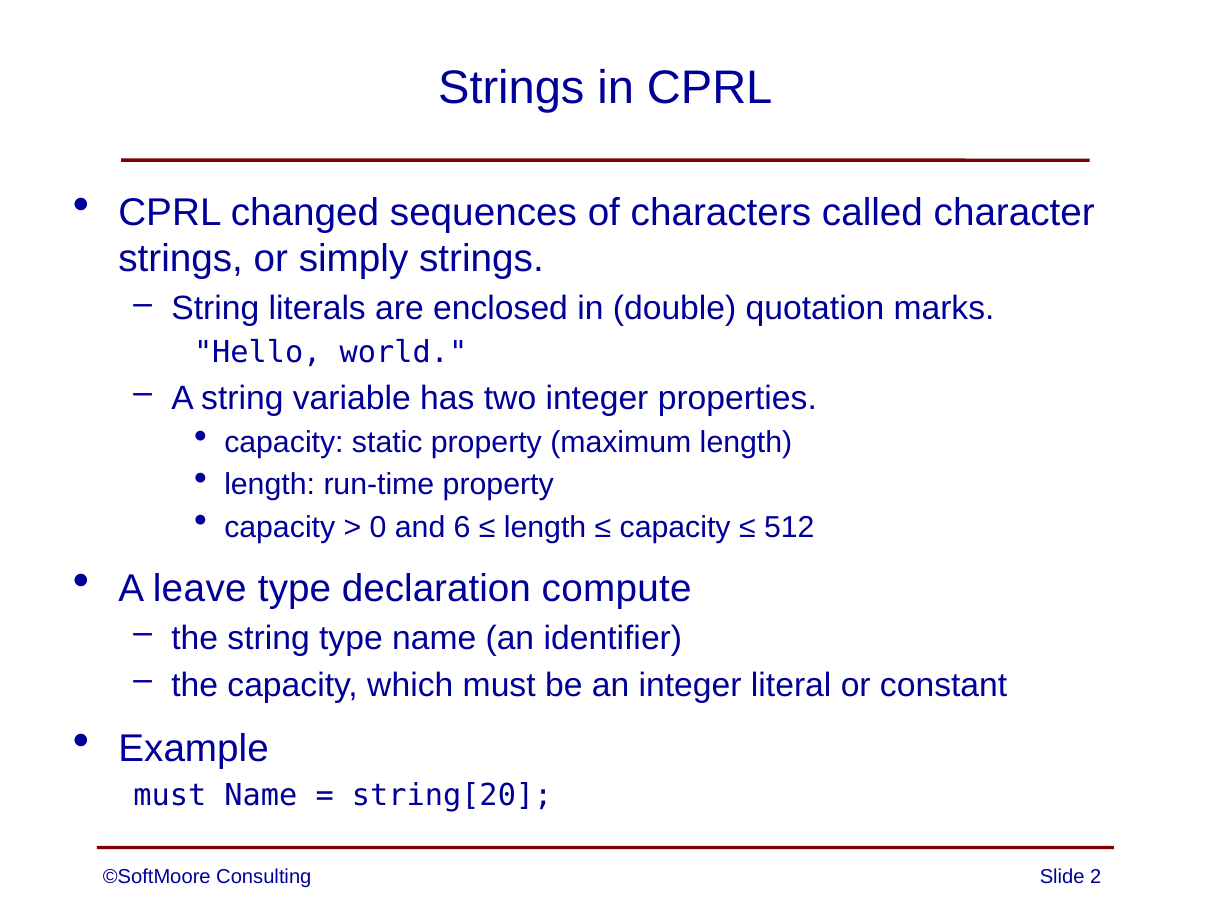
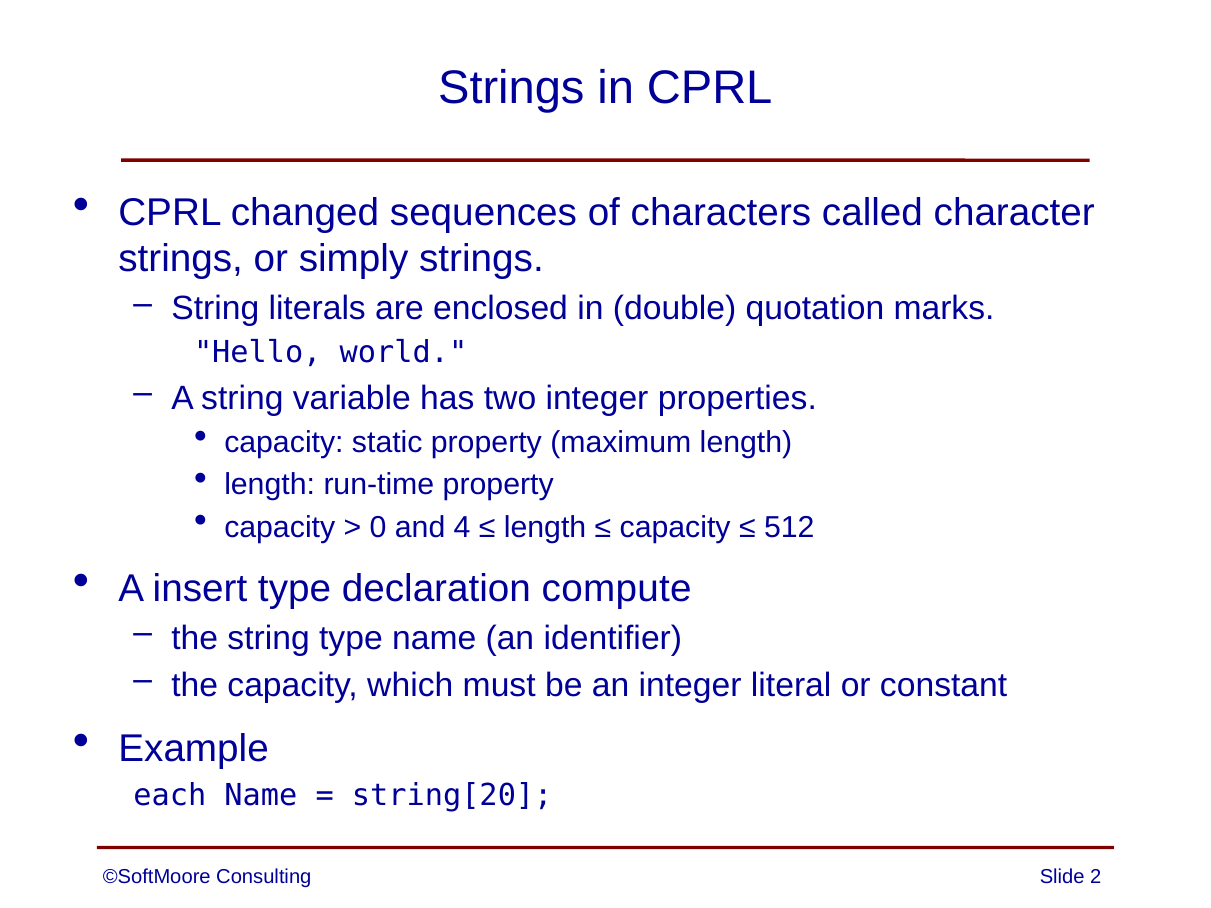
6: 6 -> 4
leave: leave -> insert
must at (170, 795): must -> each
